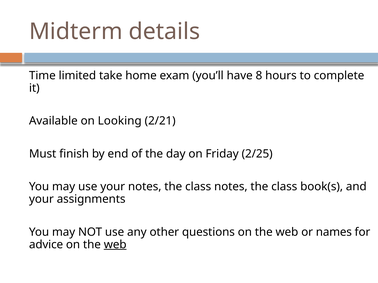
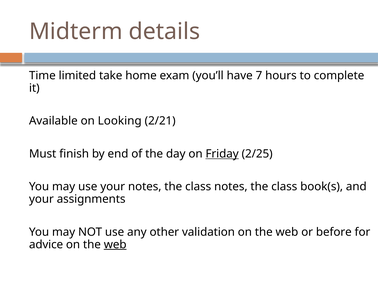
8: 8 -> 7
Friday underline: none -> present
questions: questions -> validation
names: names -> before
